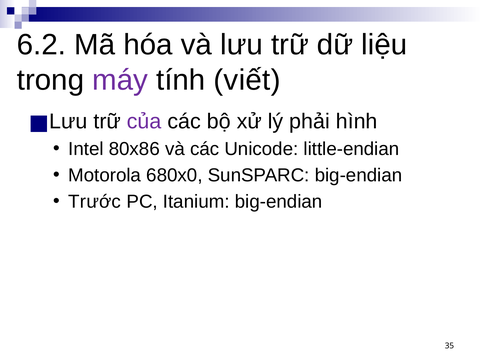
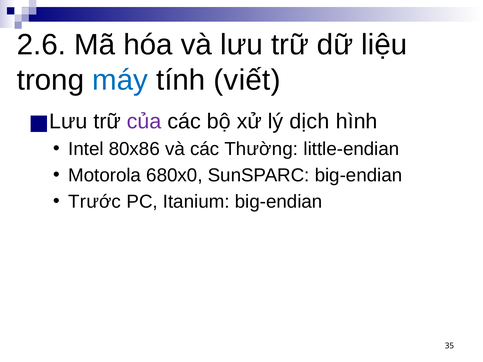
6.2: 6.2 -> 2.6
máy colour: purple -> blue
phải: phải -> dịch
Unicode: Unicode -> Thường
